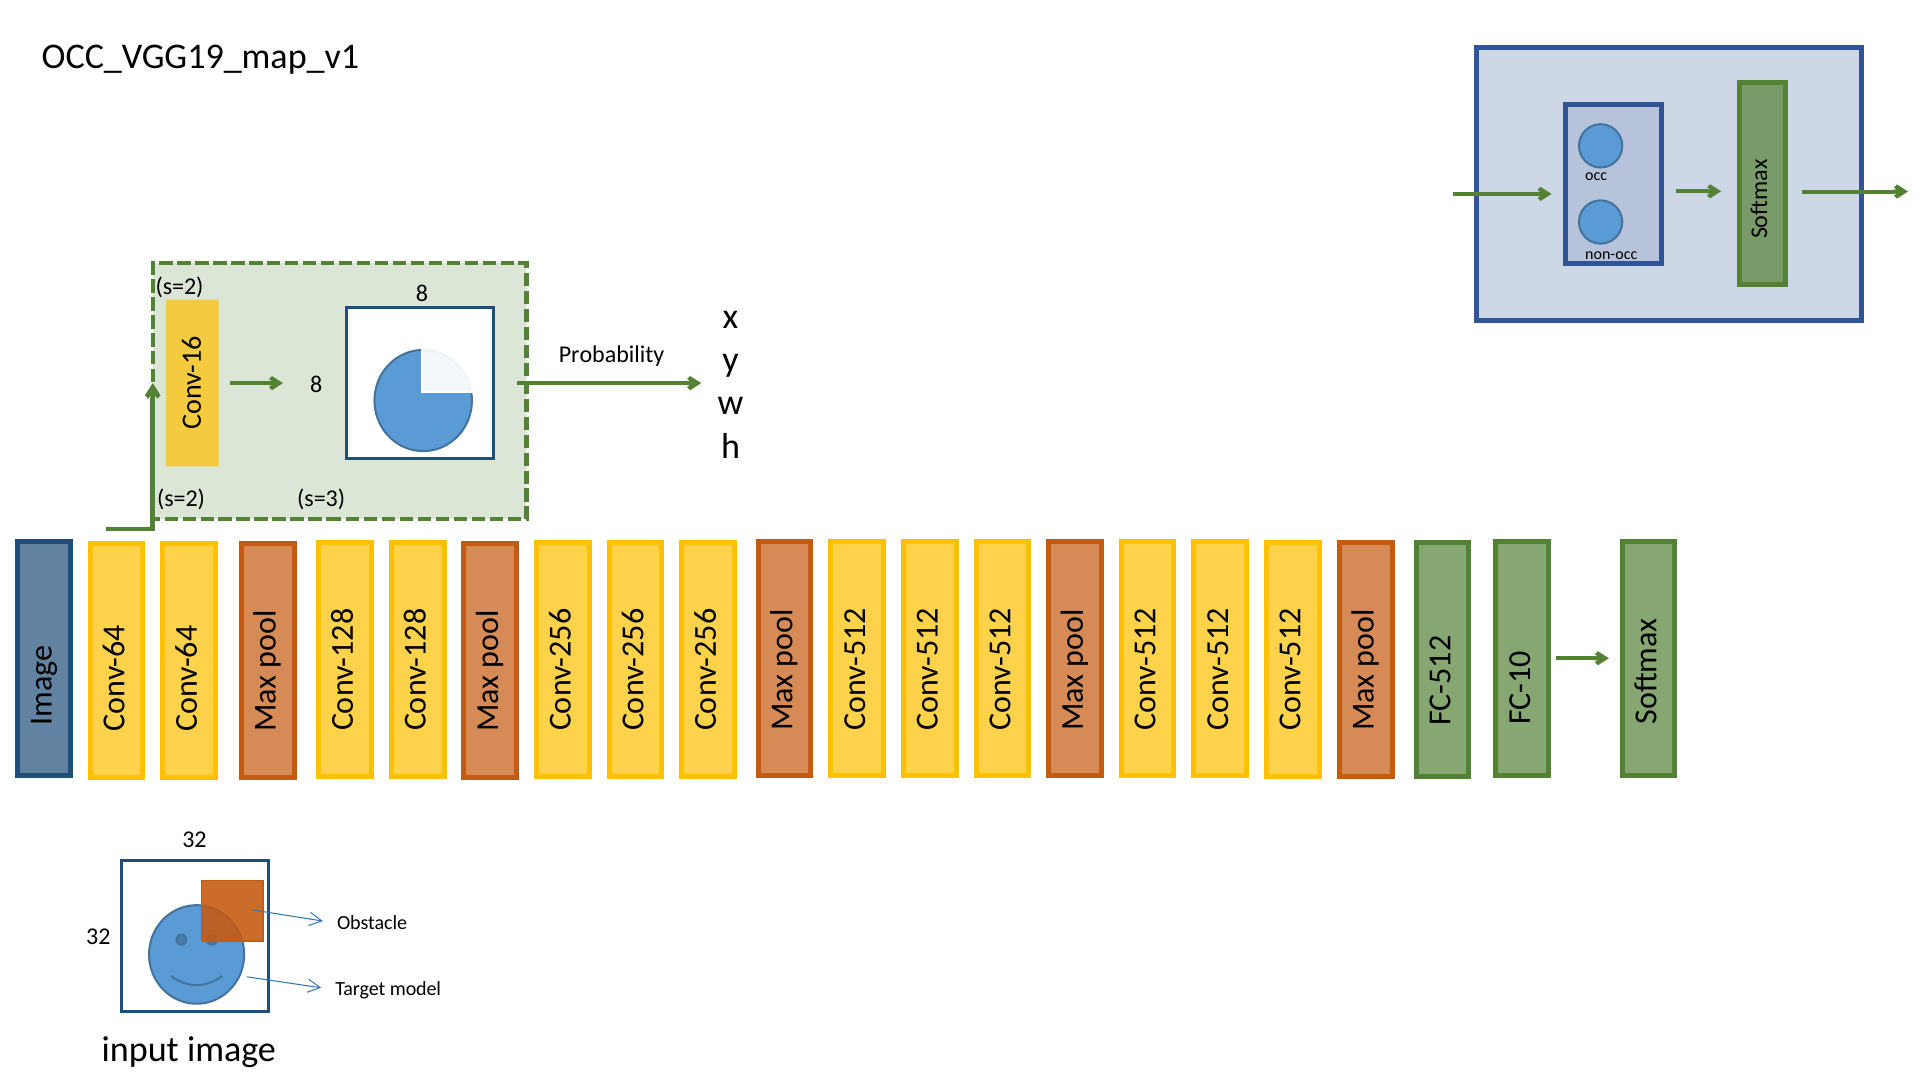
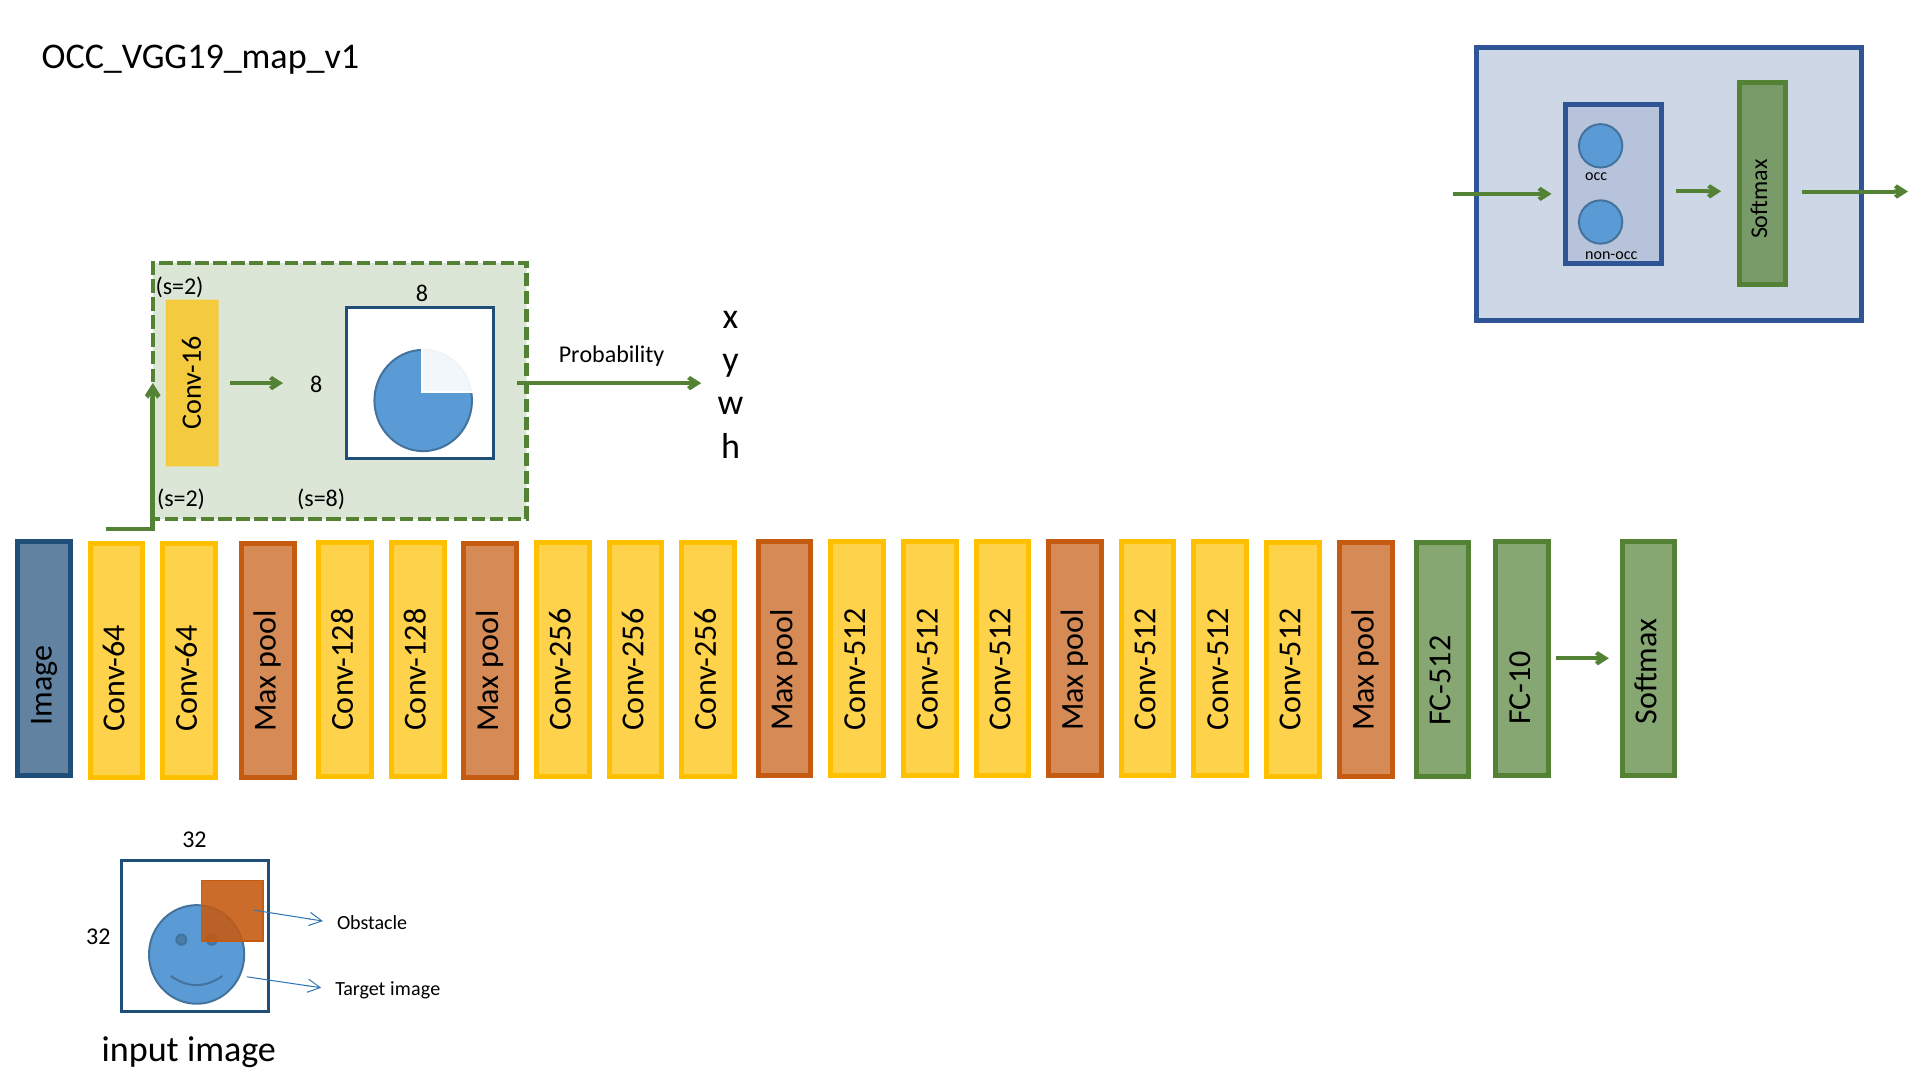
s=3: s=3 -> s=8
Target model: model -> image
